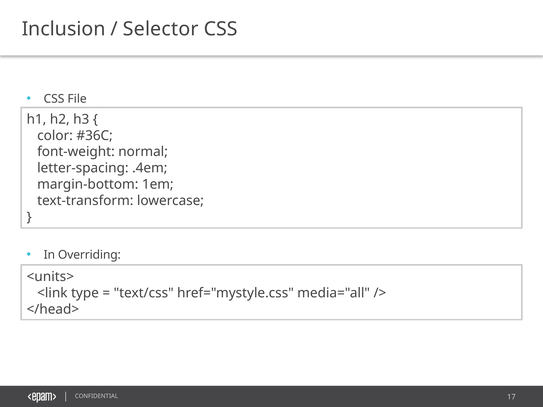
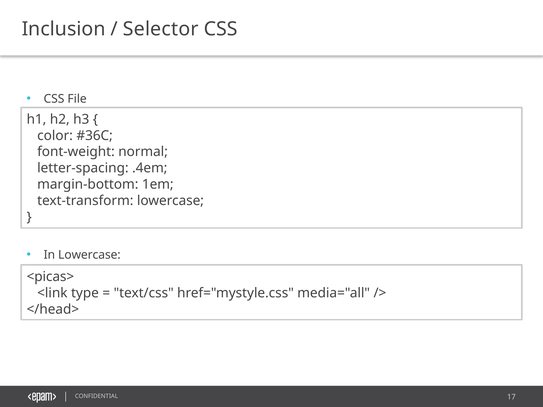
In Overriding: Overriding -> Lowercase
<units>: <units> -> <picas>
